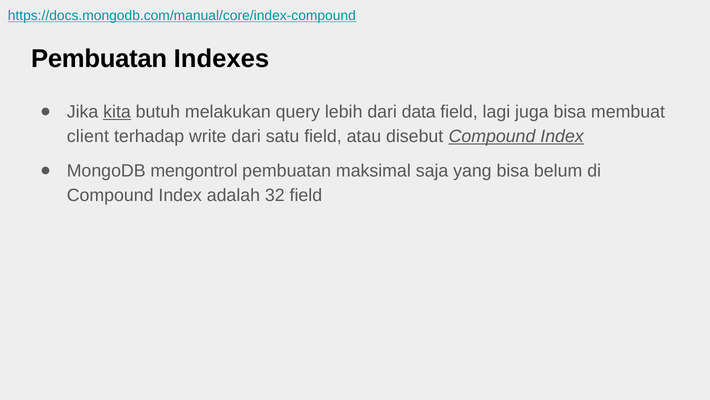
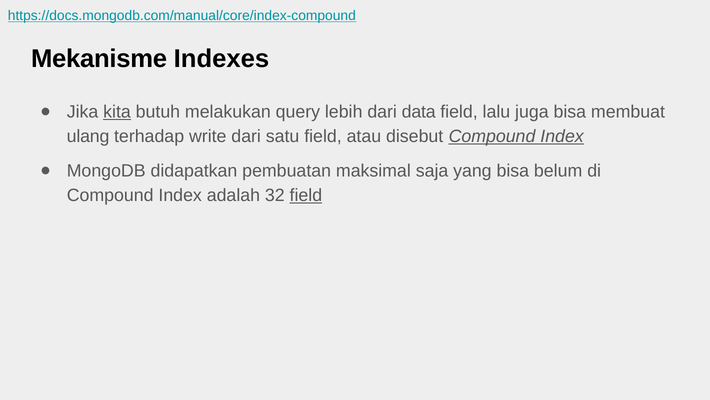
Pembuatan at (99, 59): Pembuatan -> Mekanisme
lagi: lagi -> lalu
client: client -> ulang
mengontrol: mengontrol -> didapatkan
field at (306, 195) underline: none -> present
